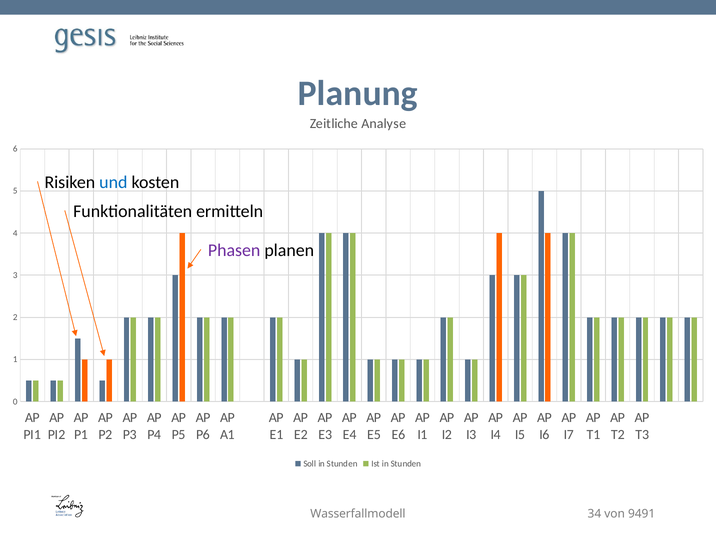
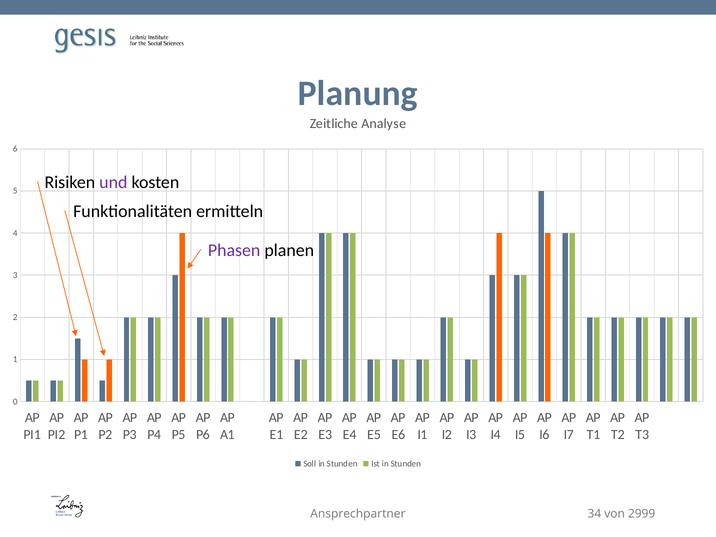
und colour: blue -> purple
Wasserfallmodell: Wasserfallmodell -> Ansprechpartner
9491: 9491 -> 2999
